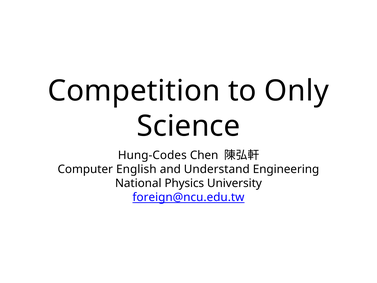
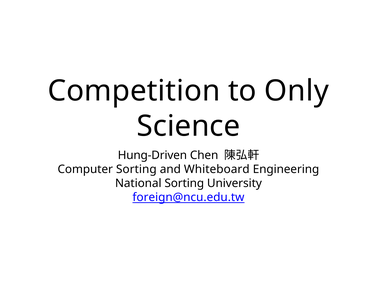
Hung-Codes: Hung-Codes -> Hung-Driven
Computer English: English -> Sorting
Understand: Understand -> Whiteboard
National Physics: Physics -> Sorting
